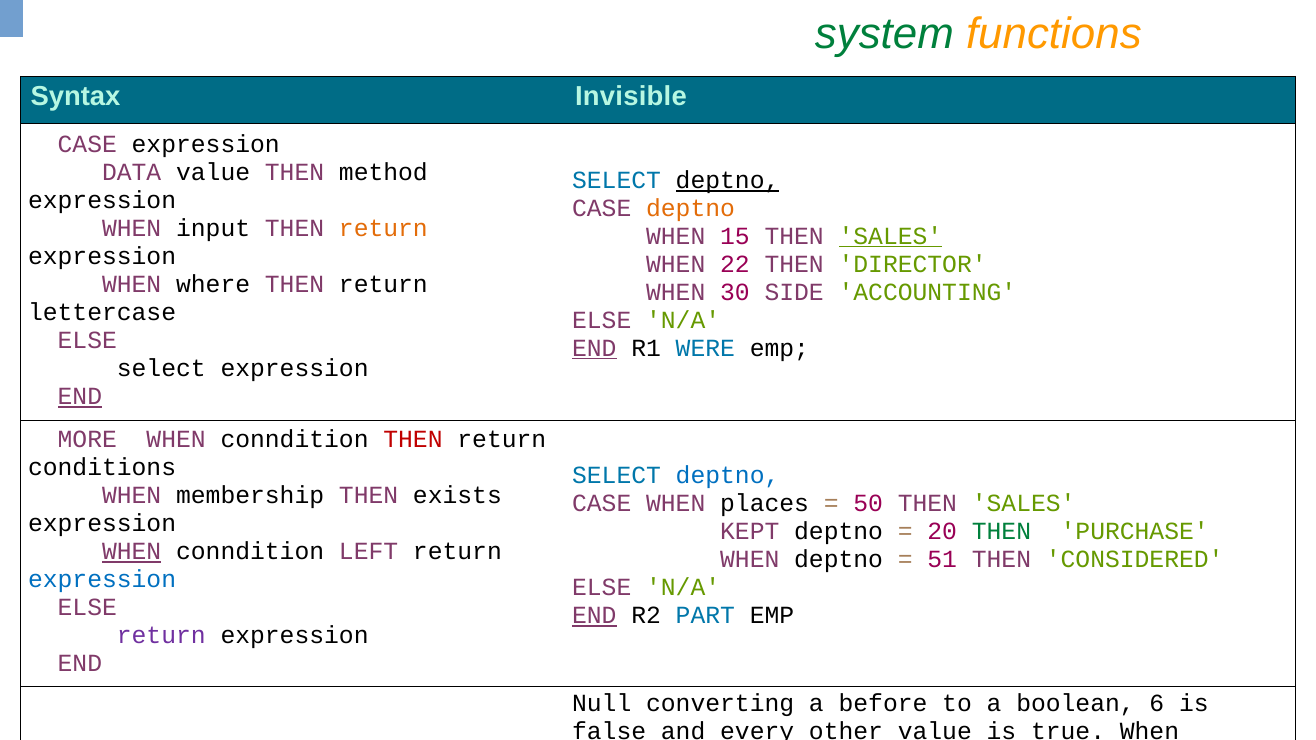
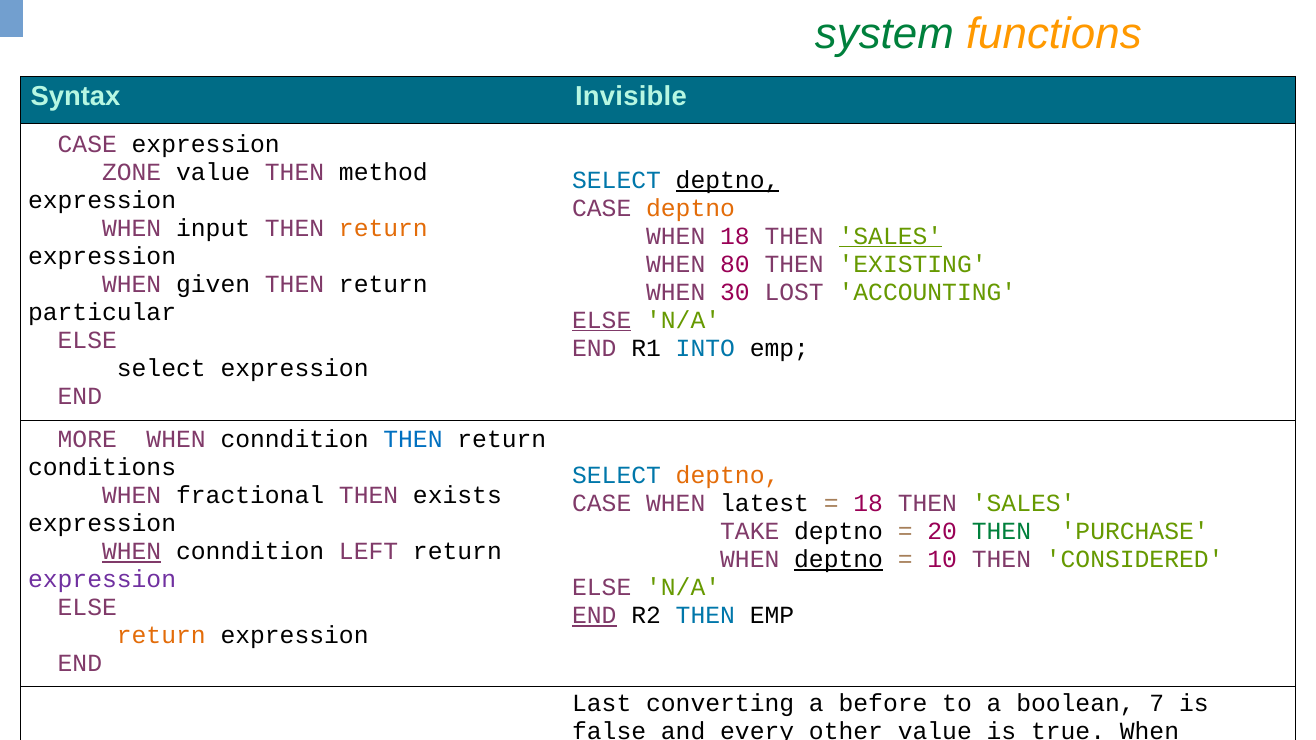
DATA: DATA -> ZONE
WHEN 15: 15 -> 18
22: 22 -> 80
DIRECTOR: DIRECTOR -> EXISTING
where: where -> given
SIDE: SIDE -> LOST
lettercase: lettercase -> particular
ELSE at (602, 320) underline: none -> present
END at (594, 348) underline: present -> none
WERE: WERE -> INTO
END at (80, 396) underline: present -> none
THEN at (413, 440) colour: red -> blue
deptno at (728, 476) colour: blue -> orange
membership: membership -> fractional
places: places -> latest
50 at (868, 504): 50 -> 18
KEPT: KEPT -> TAKE
deptno at (839, 559) underline: none -> present
51: 51 -> 10
expression at (102, 580) colour: blue -> purple
R2 PART: PART -> THEN
return at (161, 636) colour: purple -> orange
Null: Null -> Last
6: 6 -> 7
